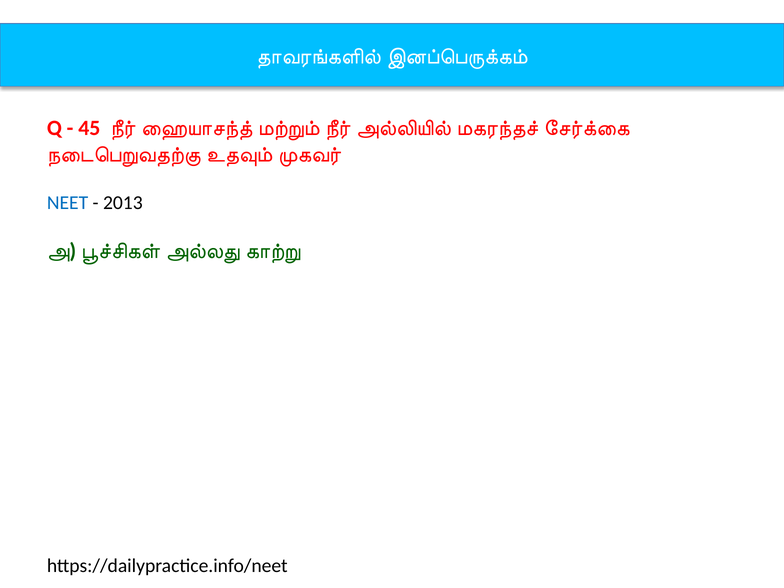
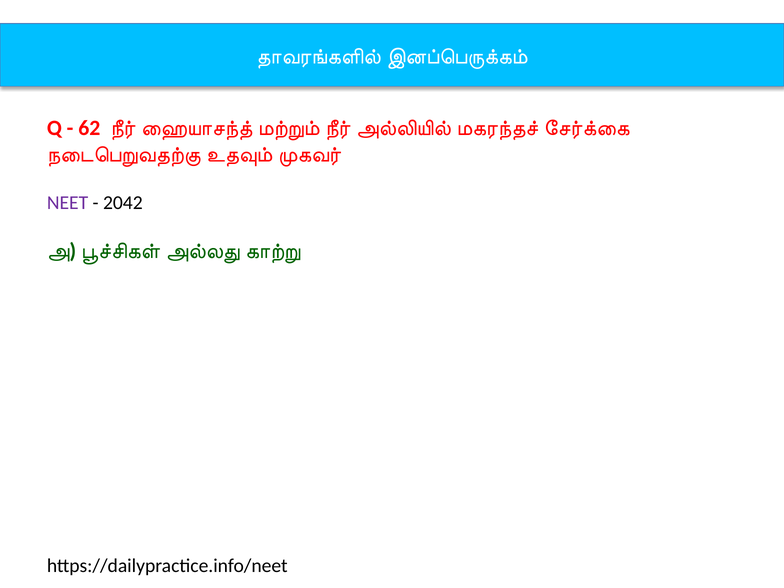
45: 45 -> 62
NEET colour: blue -> purple
2013: 2013 -> 2042
